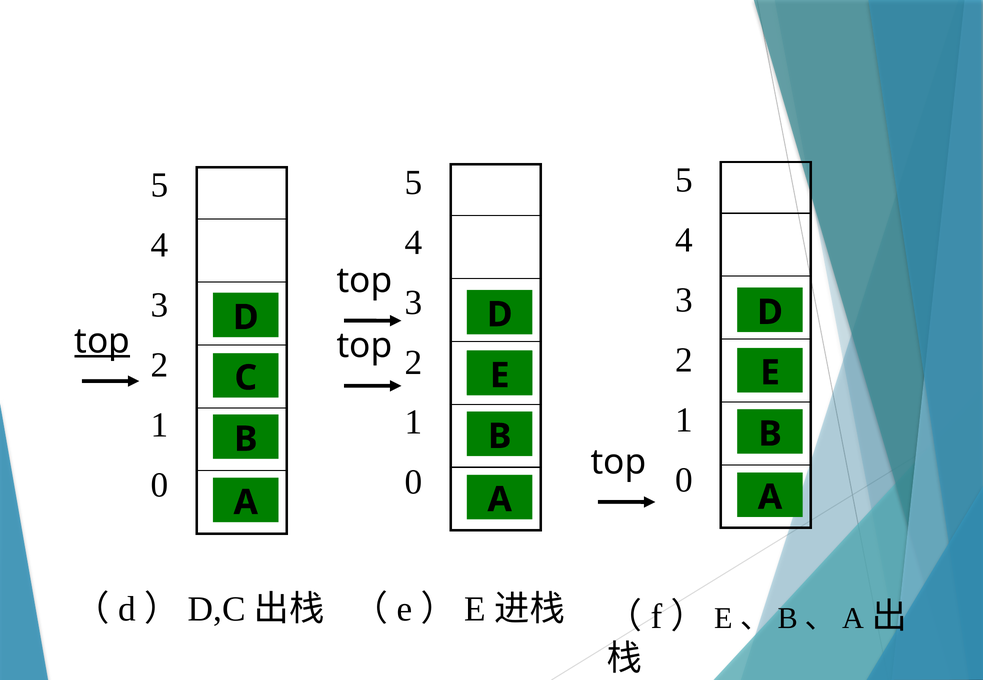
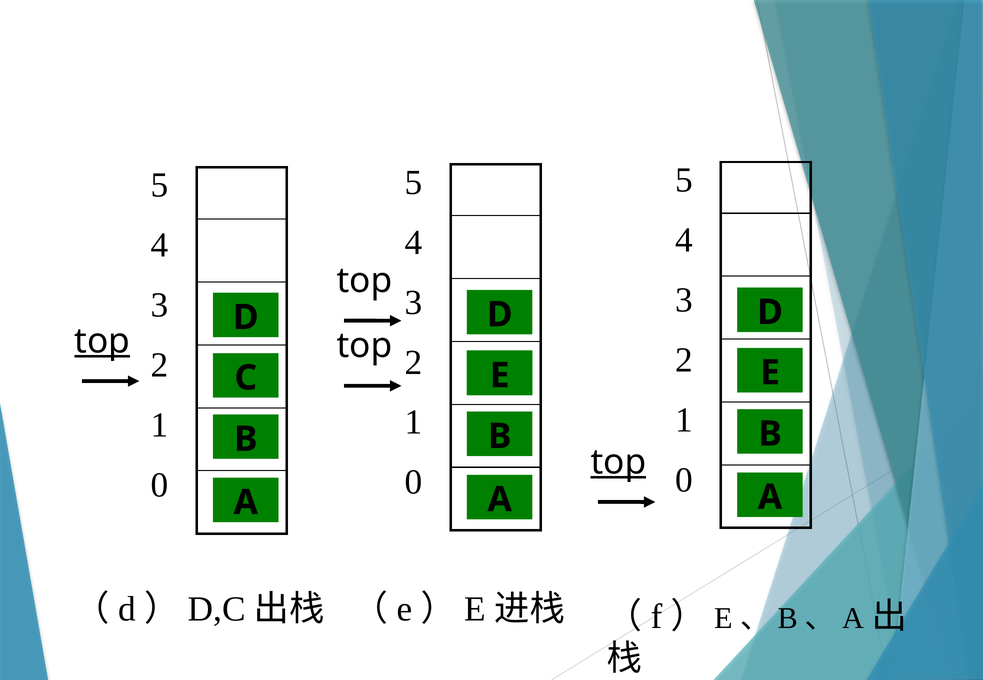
top at (618, 462) underline: none -> present
